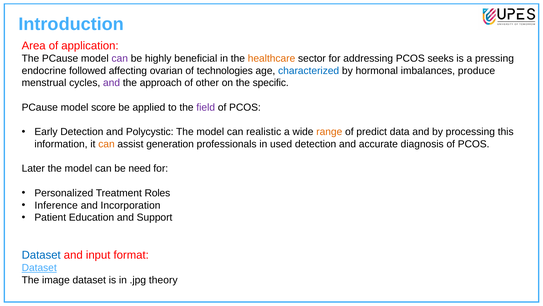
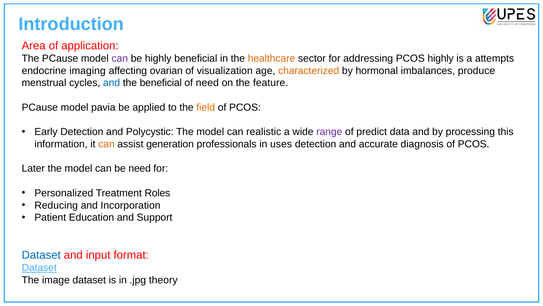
PCOS seeks: seeks -> highly
pressing: pressing -> attempts
followed: followed -> imaging
technologies: technologies -> visualization
characterized colour: blue -> orange
and at (112, 83) colour: purple -> blue
the approach: approach -> beneficial
of other: other -> need
specific: specific -> feature
score: score -> pavia
field colour: purple -> orange
range colour: orange -> purple
used: used -> uses
Inference: Inference -> Reducing
